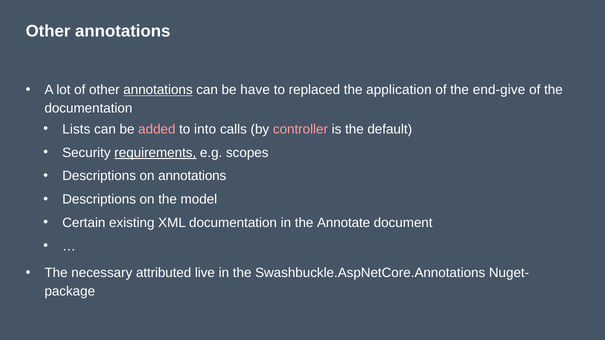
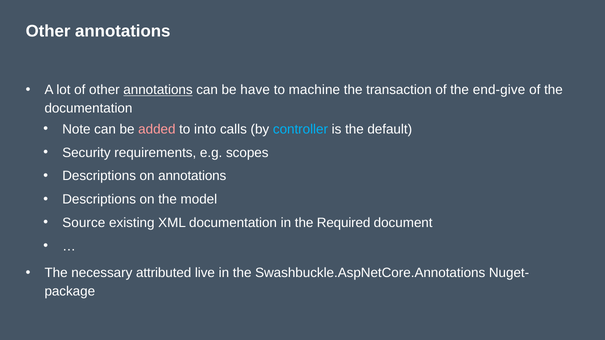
replaced: replaced -> machine
application: application -> transaction
Lists: Lists -> Note
controller colour: pink -> light blue
requirements underline: present -> none
Certain: Certain -> Source
Annotate: Annotate -> Required
